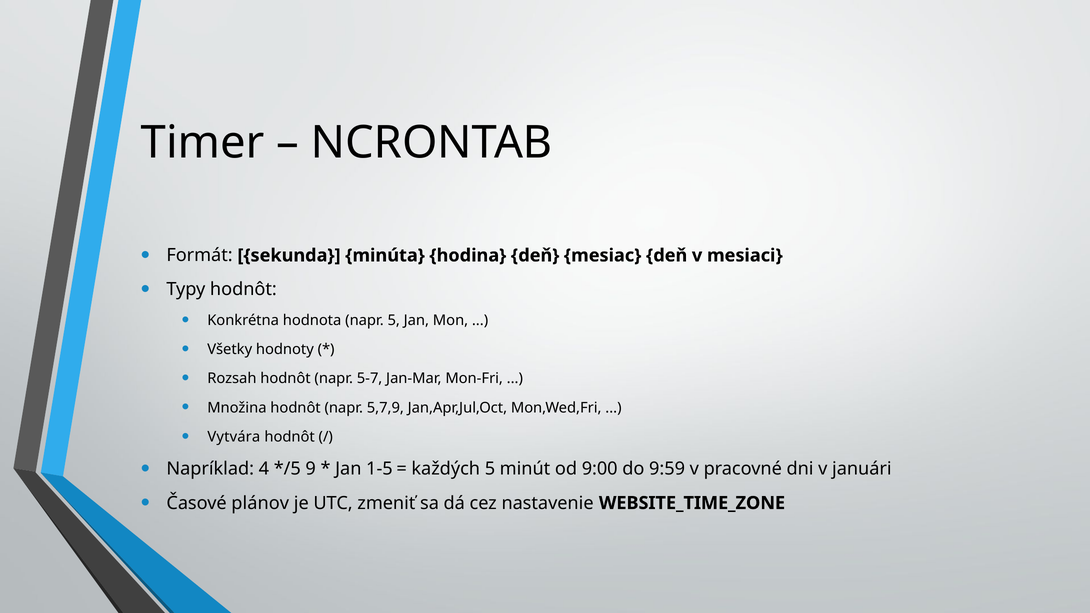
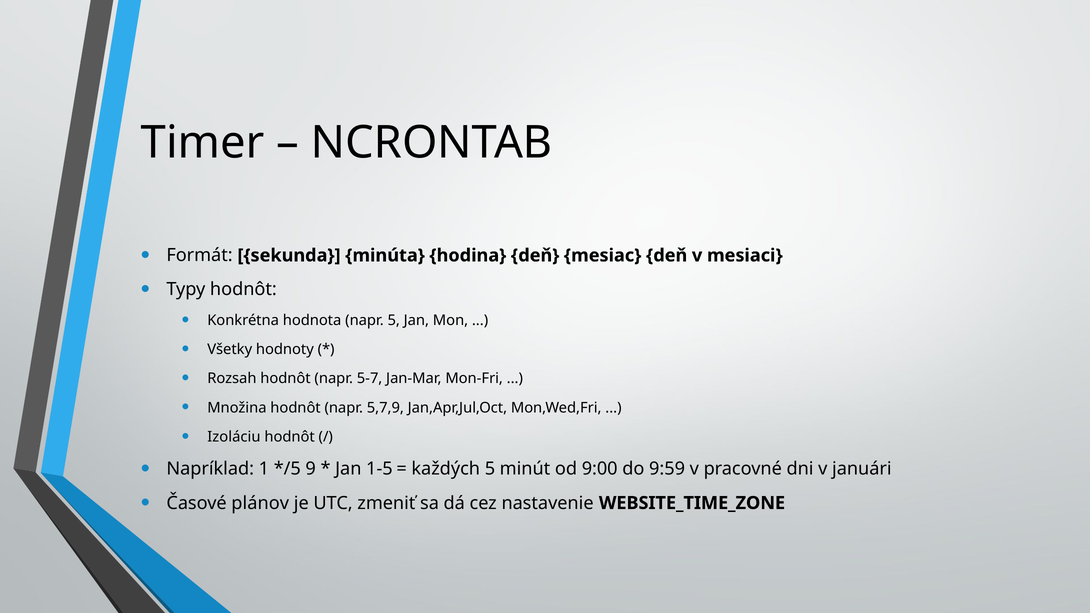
Vytvára: Vytvára -> Izoláciu
4: 4 -> 1
